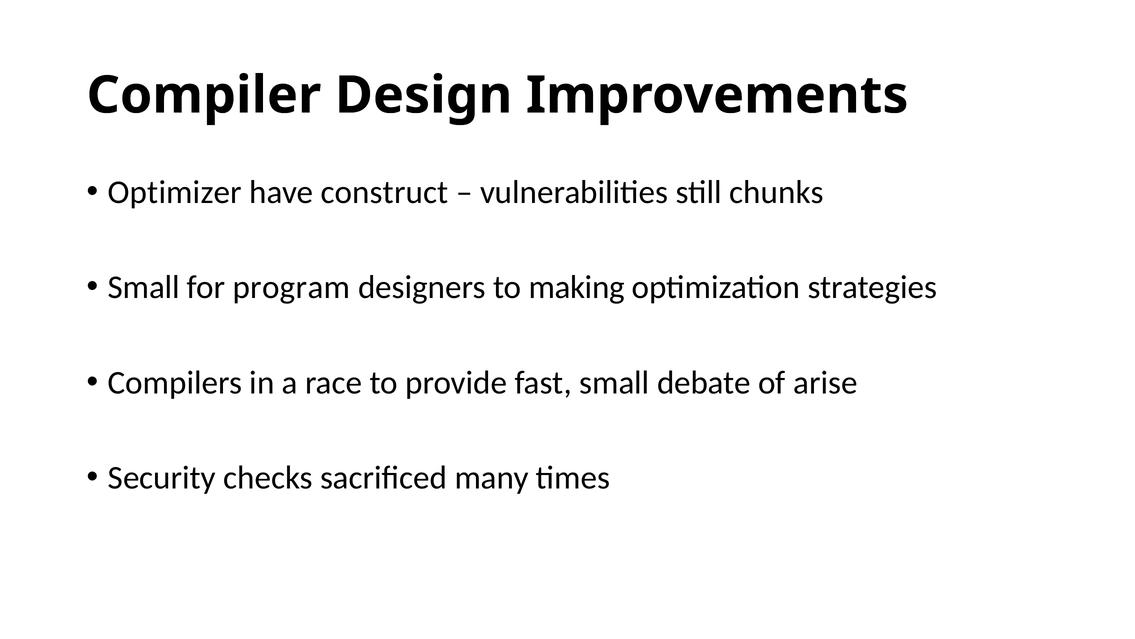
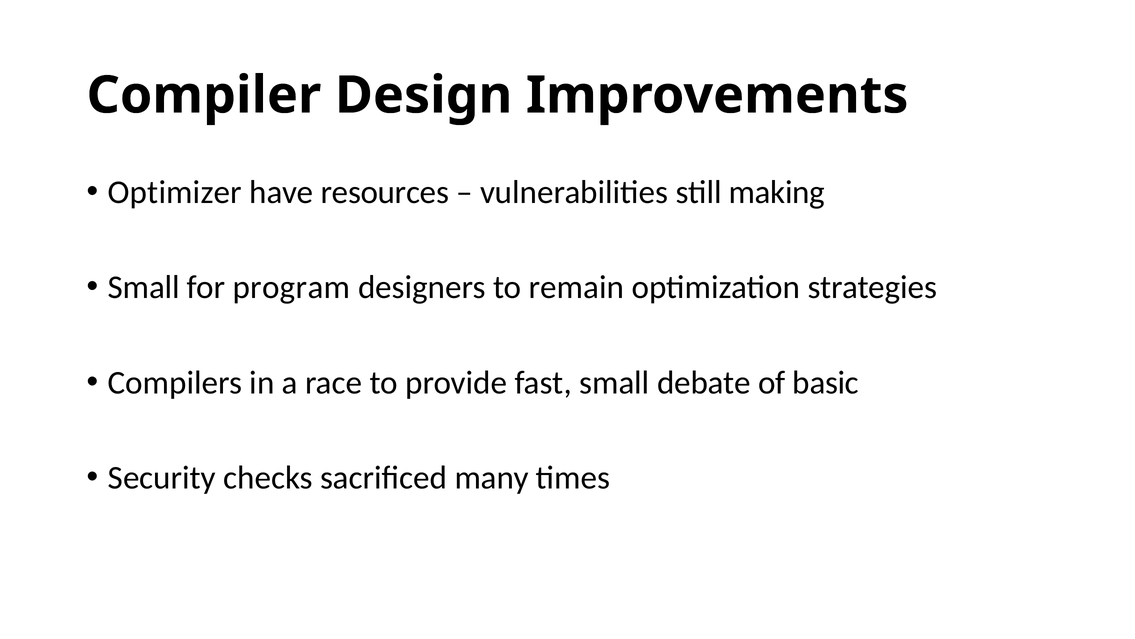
construct: construct -> resources
chunks: chunks -> making
making: making -> remain
arise: arise -> basic
